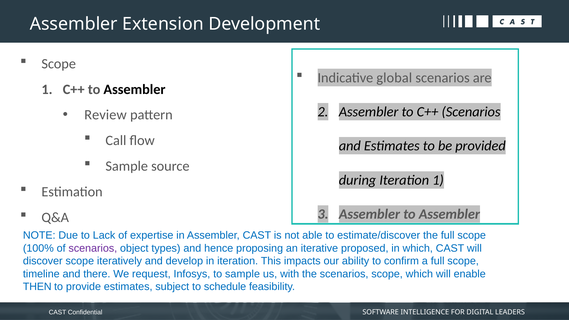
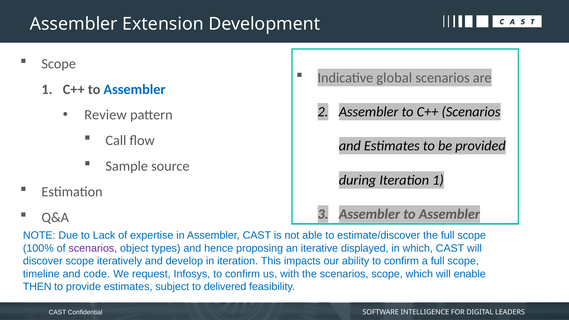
Assembler at (134, 89) colour: black -> blue
proposed: proposed -> displayed
there: there -> code
Infosys to sample: sample -> confirm
schedule: schedule -> delivered
